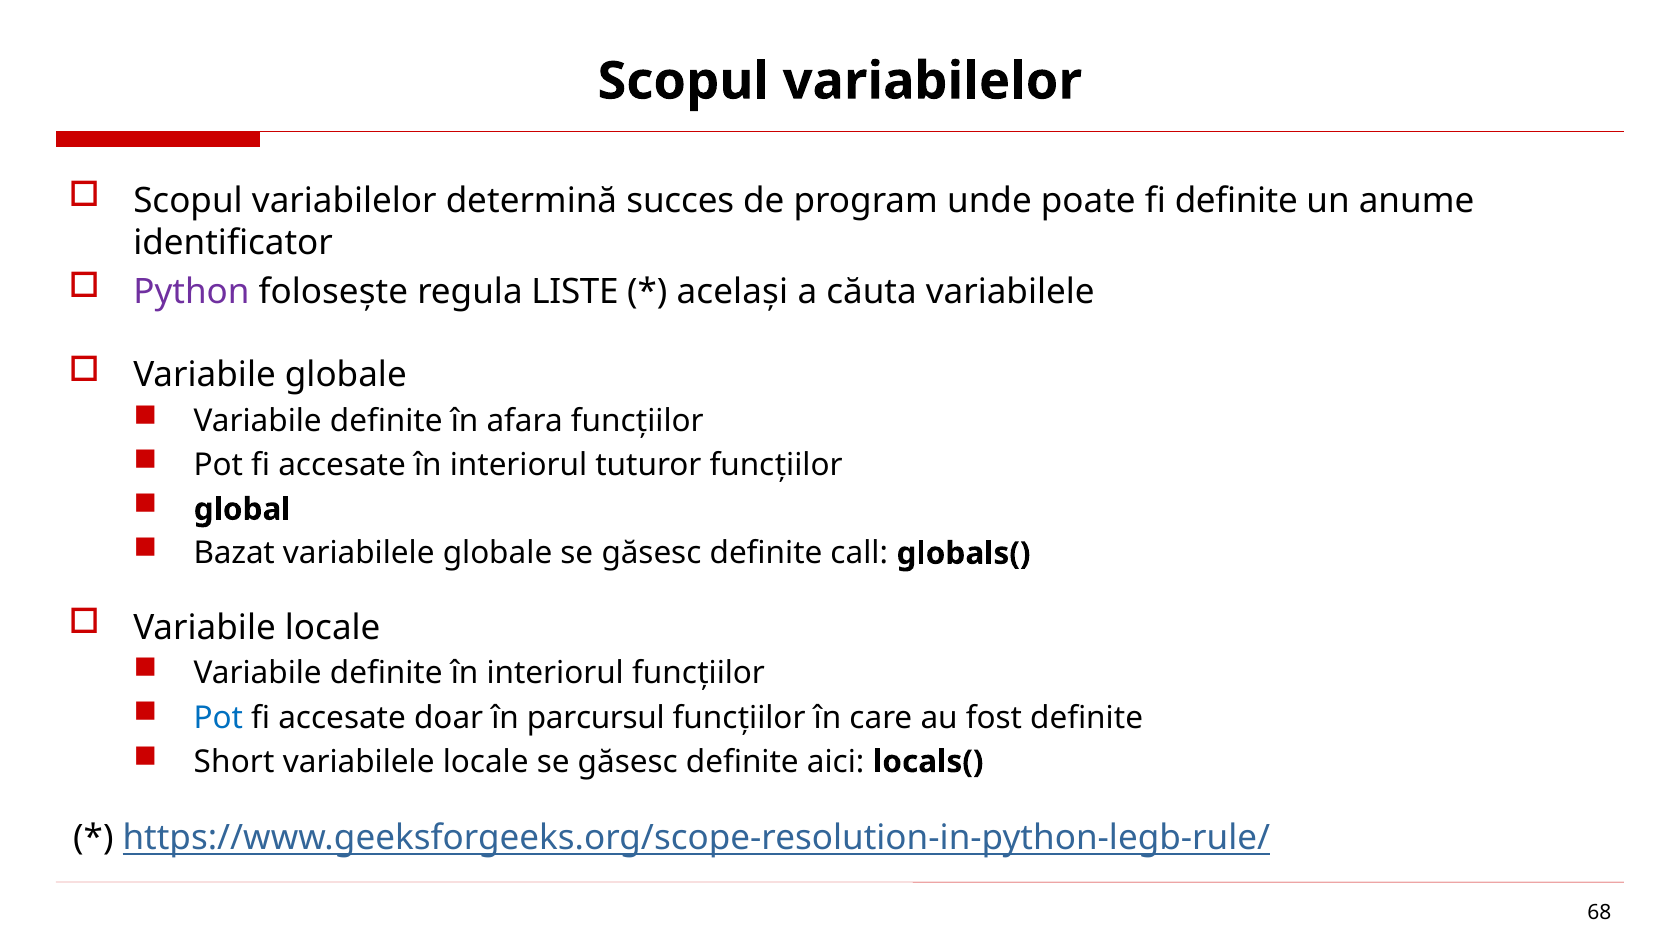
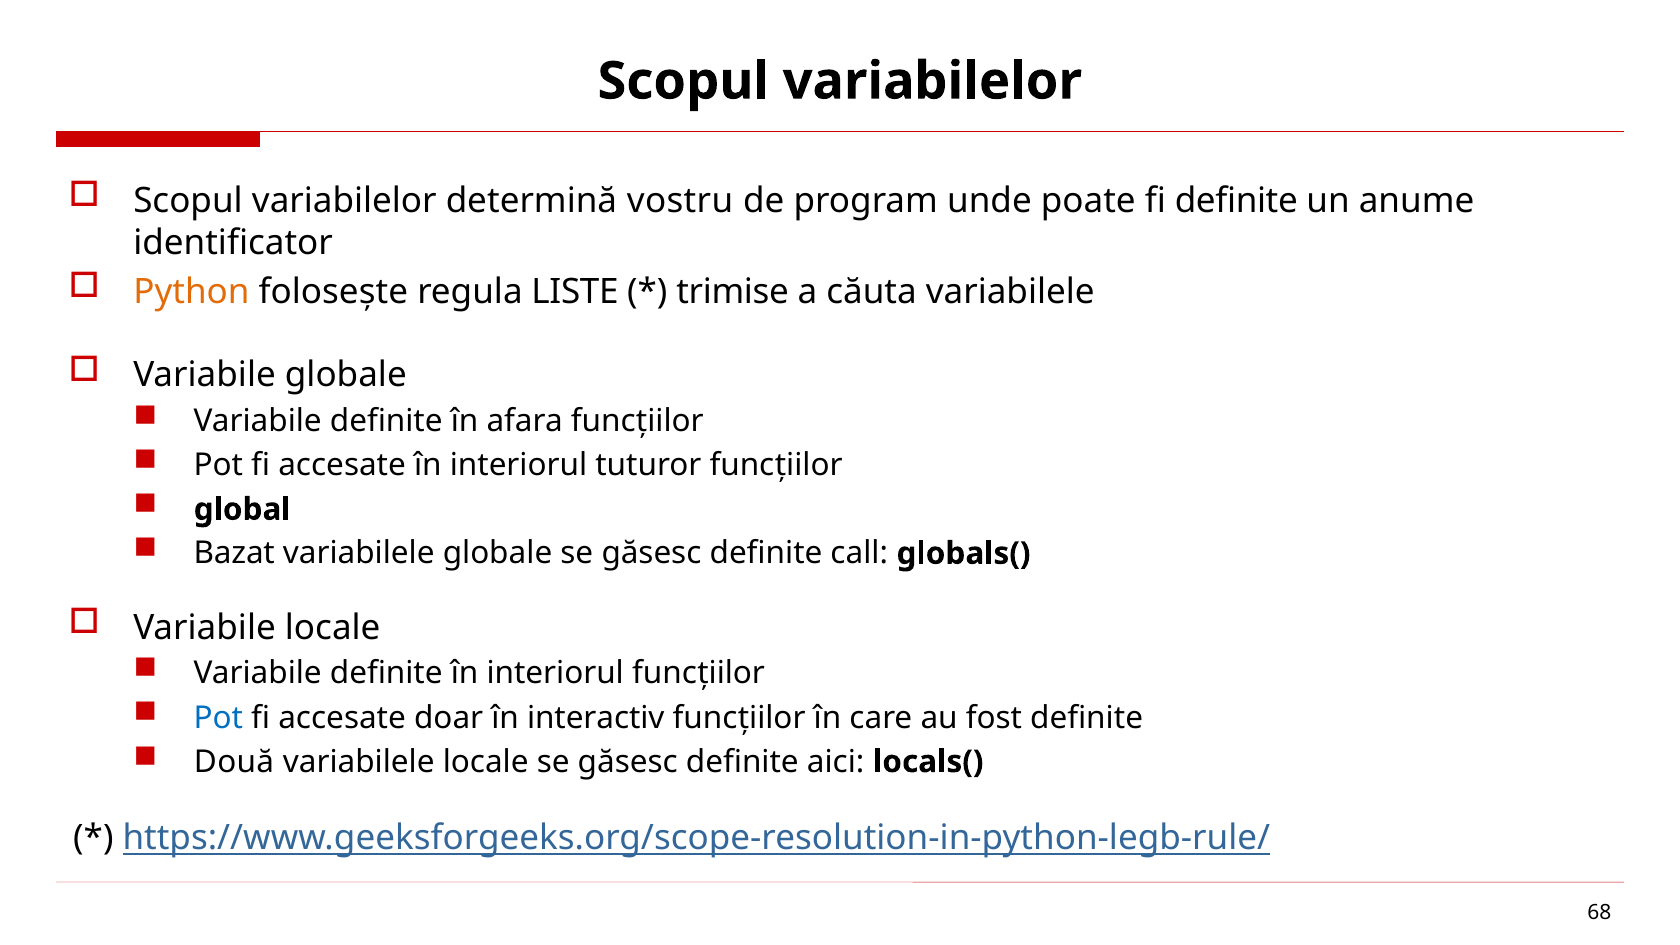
succes: succes -> vostru
Python colour: purple -> orange
același: același -> trimise
parcursul: parcursul -> interactiv
Short: Short -> Două
